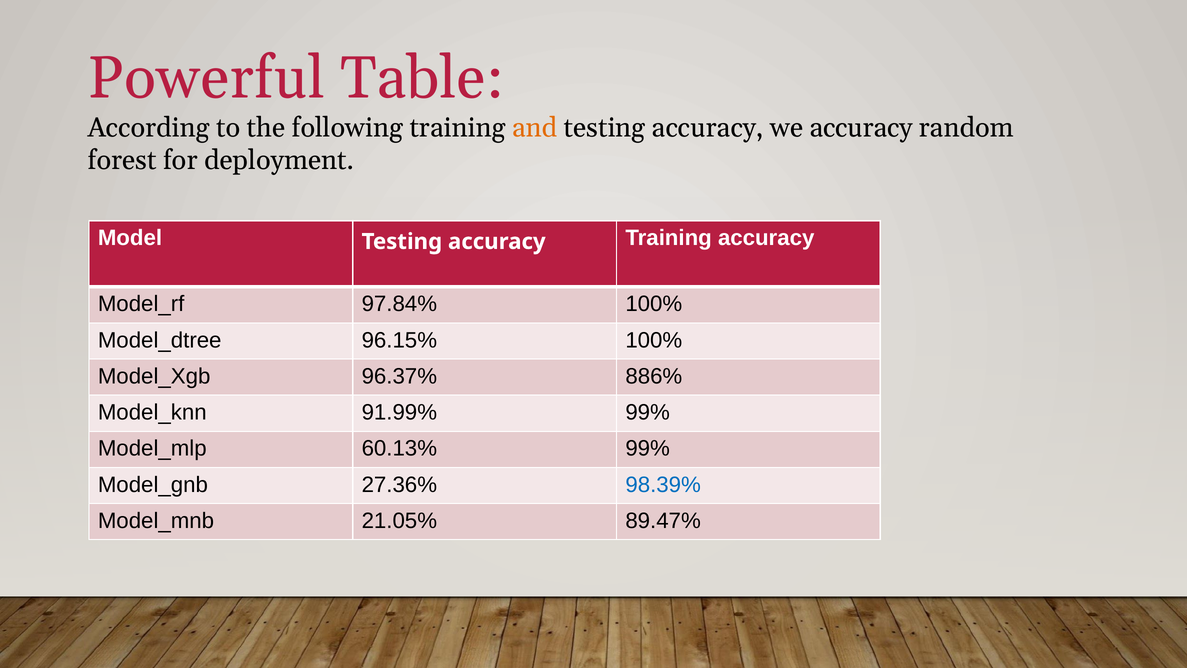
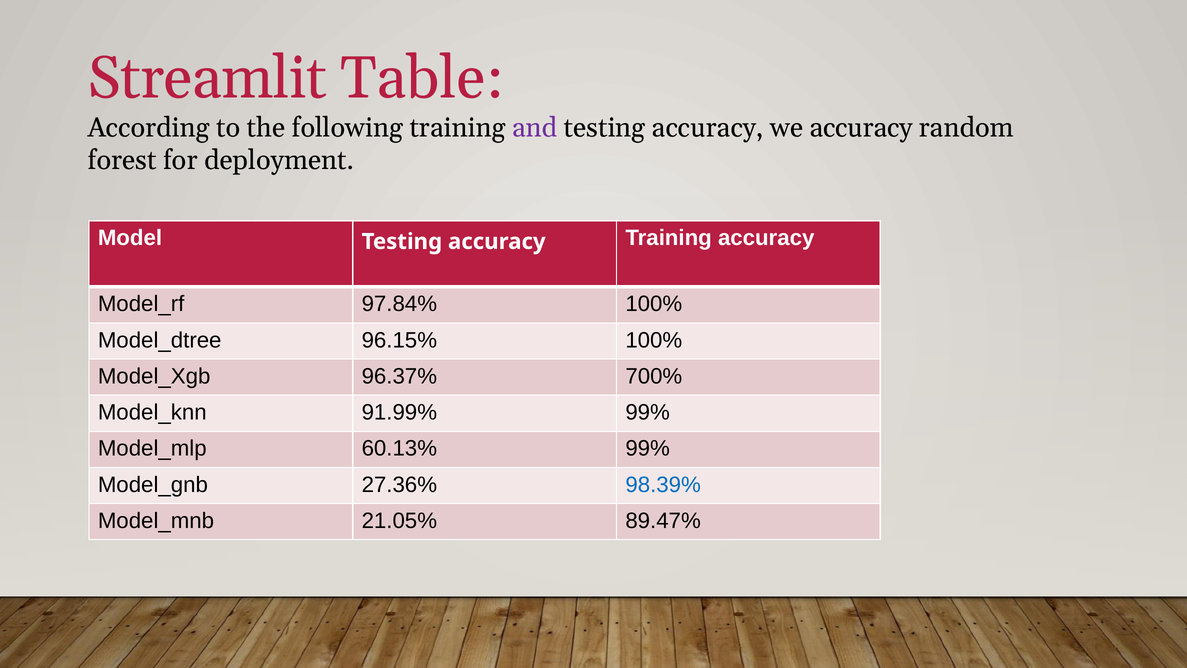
Powerful: Powerful -> Streamlit
and colour: orange -> purple
886%: 886% -> 700%
